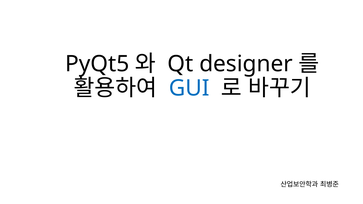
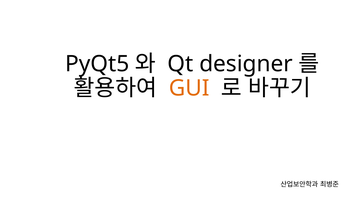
GUI colour: blue -> orange
